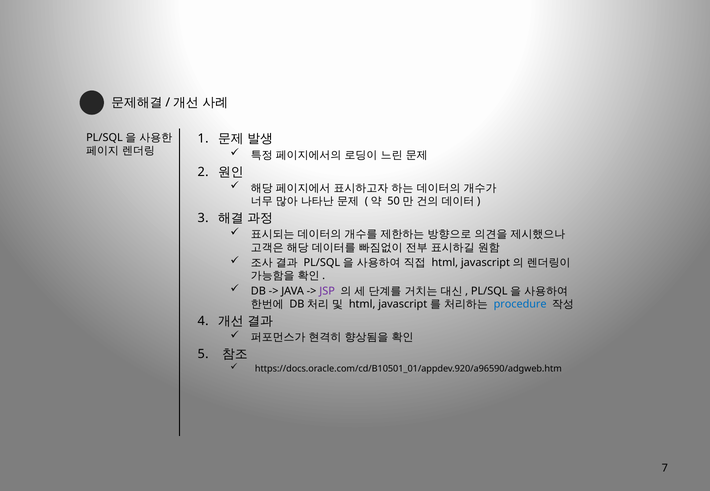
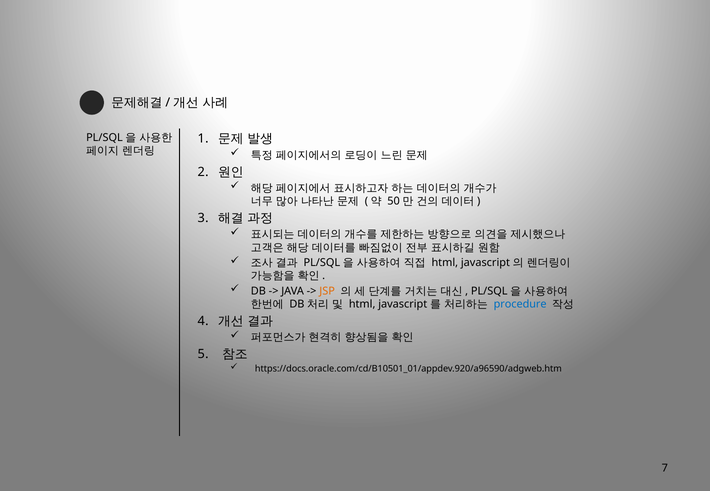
JSP colour: purple -> orange
